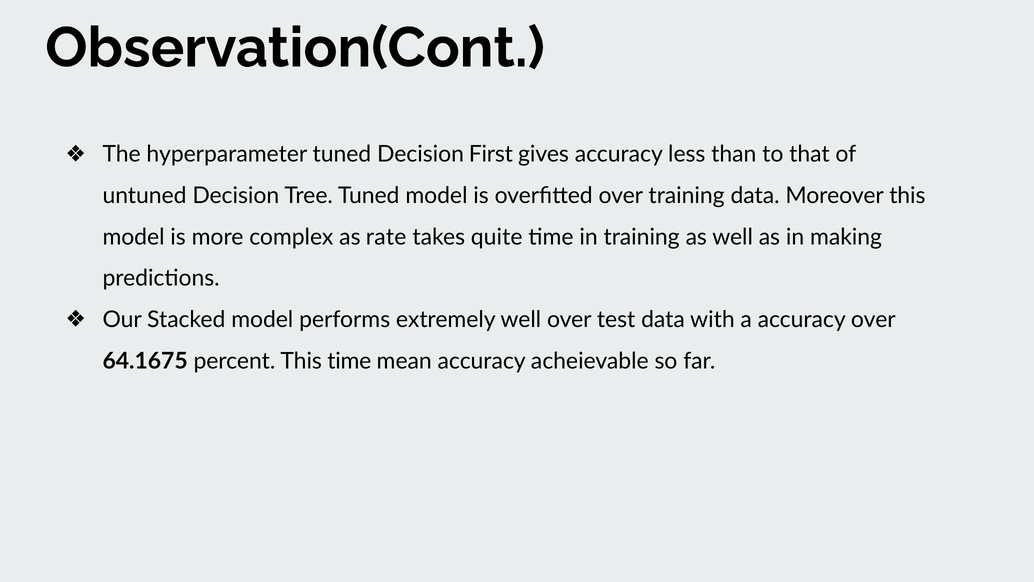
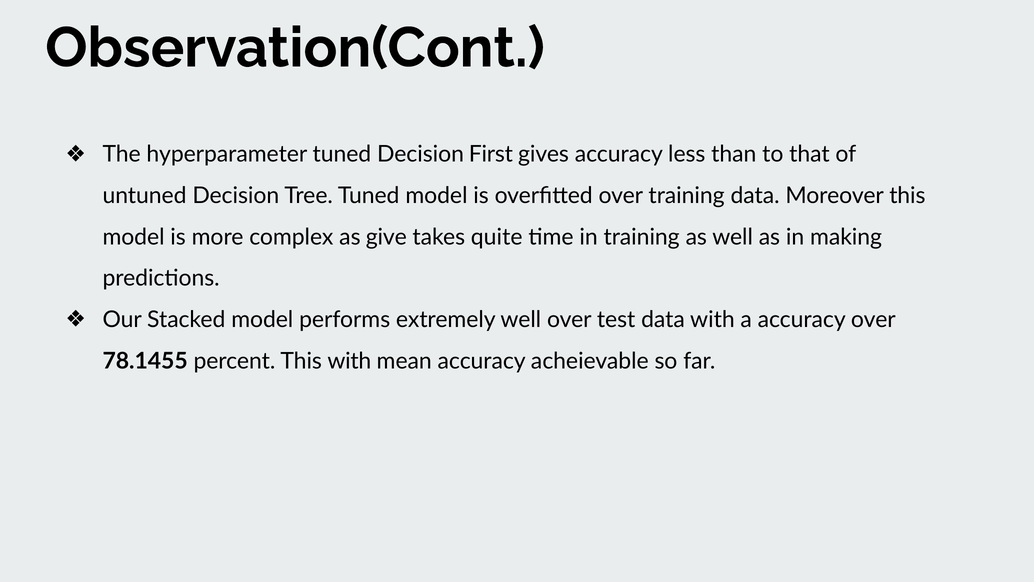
rate: rate -> give
64.1675: 64.1675 -> 78.1455
This time: time -> with
